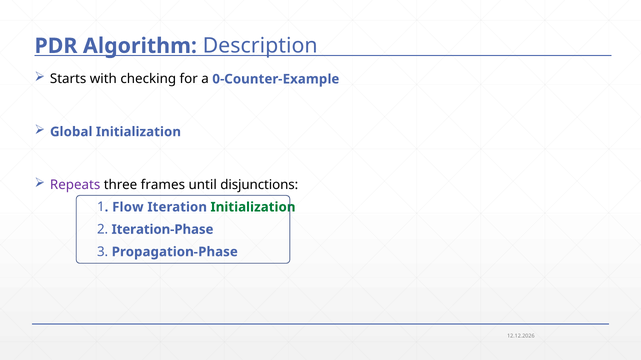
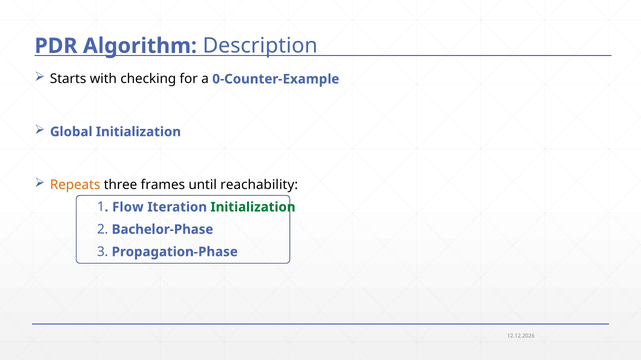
Repeats colour: purple -> orange
disjunctions: disjunctions -> reachability
Iteration-Phase: Iteration-Phase -> Bachelor-Phase
